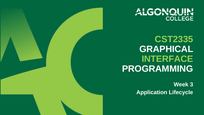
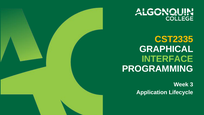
CST2335 colour: light green -> yellow
